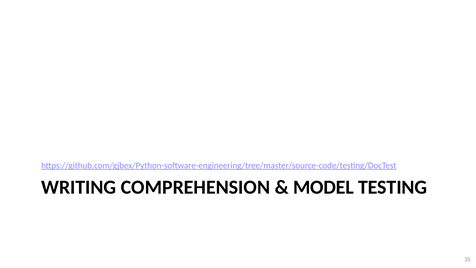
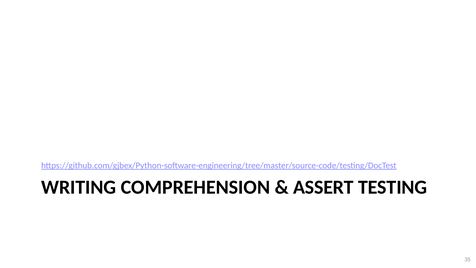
MODEL: MODEL -> ASSERT
